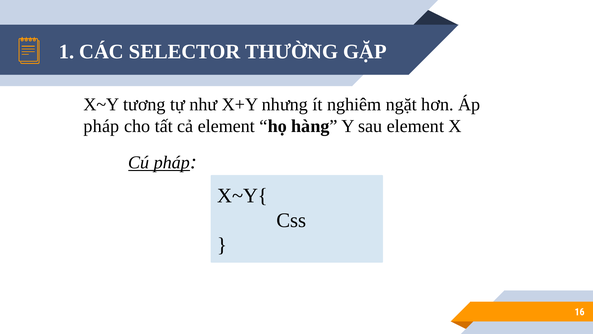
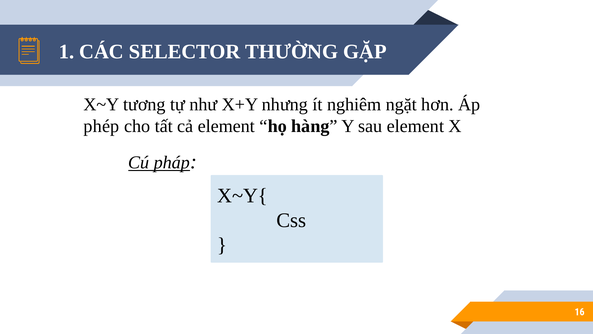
pháp at (101, 126): pháp -> phép
